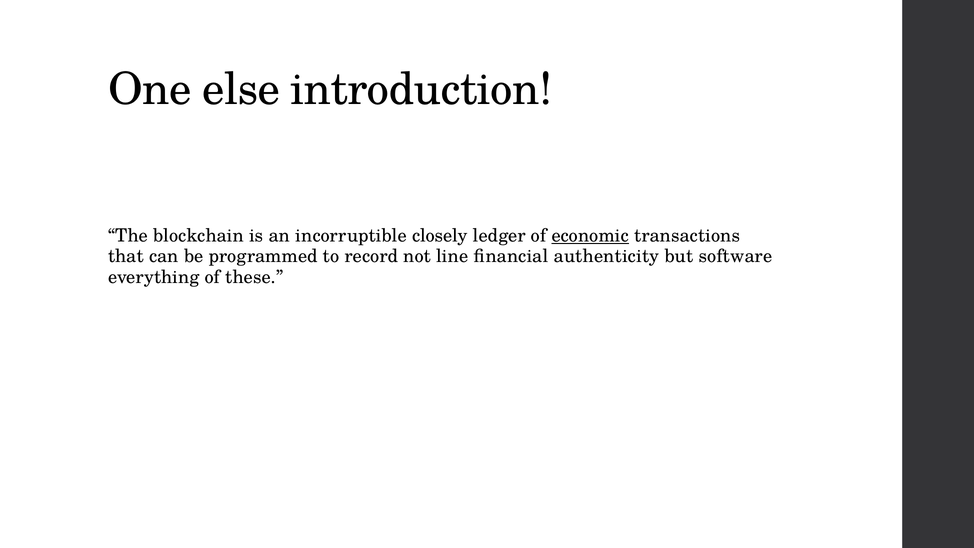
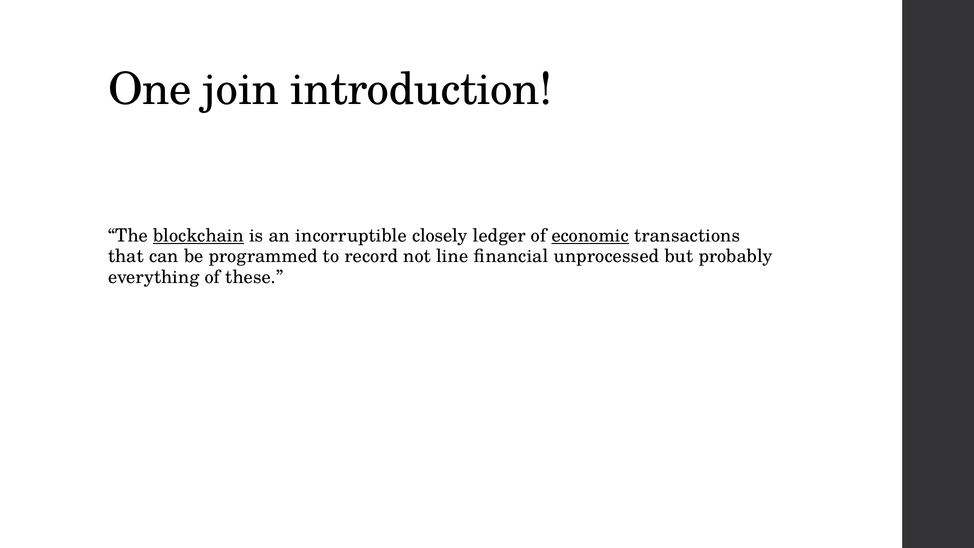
else: else -> join
blockchain underline: none -> present
authenticity: authenticity -> unprocessed
software: software -> probably
